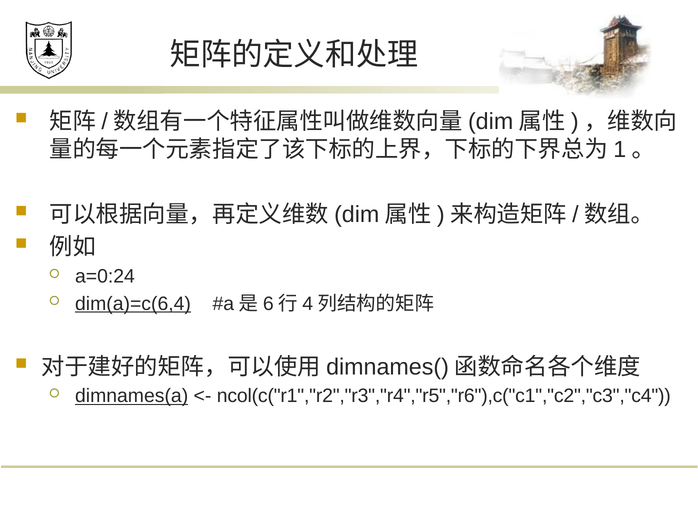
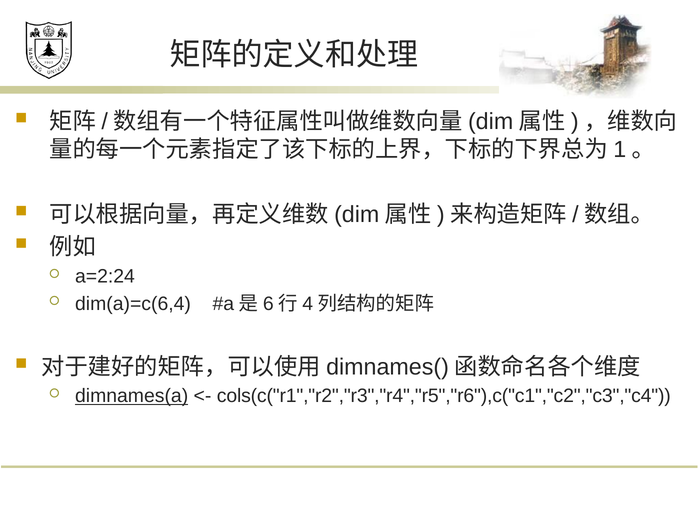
a=0:24: a=0:24 -> a=2:24
dim(a)=c(6,4 underline: present -> none
ncol(c("r1","r2","r3","r4","r5","r6"),c("c1","c2","c3","c4: ncol(c("r1","r2","r3","r4","r5","r6"),c("c1","c2","c3","c4 -> cols(c("r1","r2","r3","r4","r5","r6"),c("c1","c2","c3","c4
